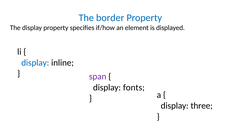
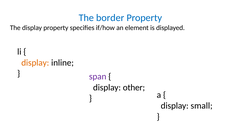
display at (35, 62) colour: blue -> orange
fonts: fonts -> other
three: three -> small
